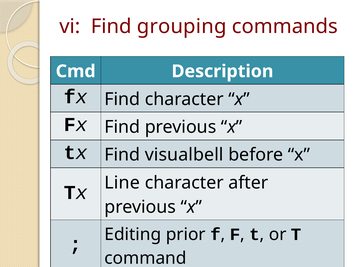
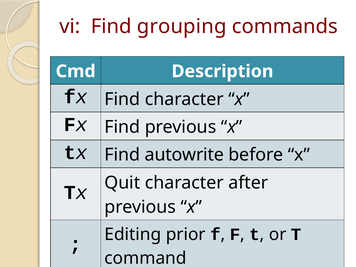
visualbell: visualbell -> autowrite
Line: Line -> Quit
